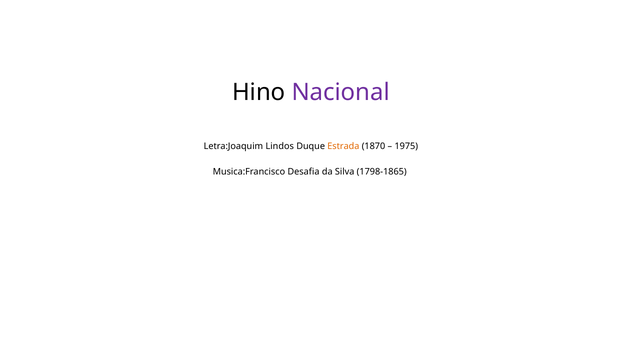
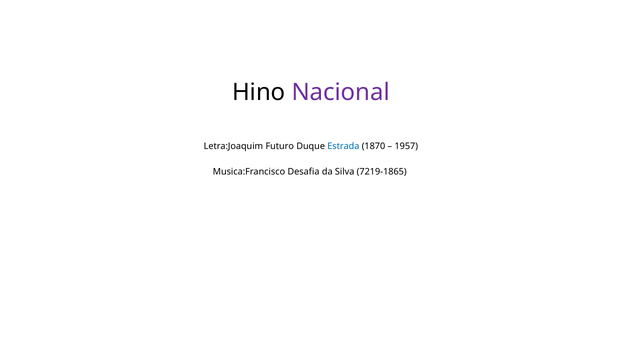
Lindos: Lindos -> Futuro
Estrada colour: orange -> blue
1975: 1975 -> 1957
1798-1865: 1798-1865 -> 7219-1865
